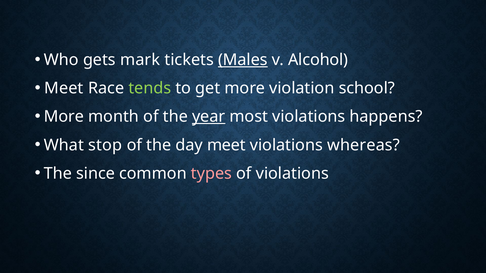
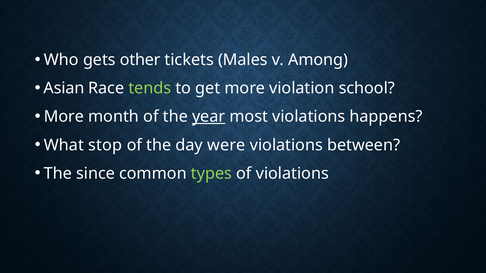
mark: mark -> other
Males underline: present -> none
Alcohol: Alcohol -> Among
Meet at (64, 88): Meet -> Asian
day meet: meet -> were
whereas: whereas -> between
types colour: pink -> light green
